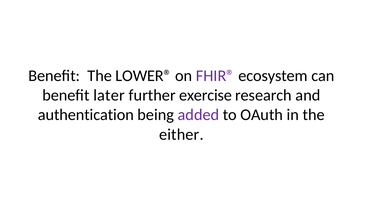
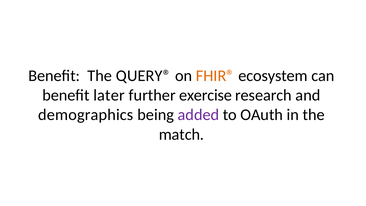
LOWER®: LOWER® -> QUERY®
FHIR® colour: purple -> orange
authentication: authentication -> demographics
either: either -> match
